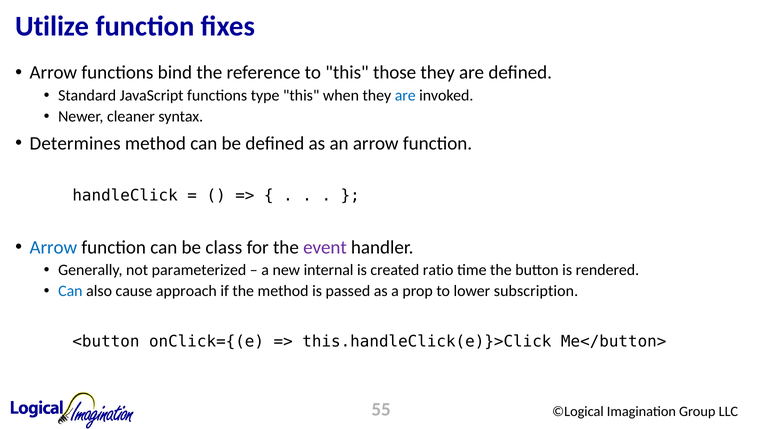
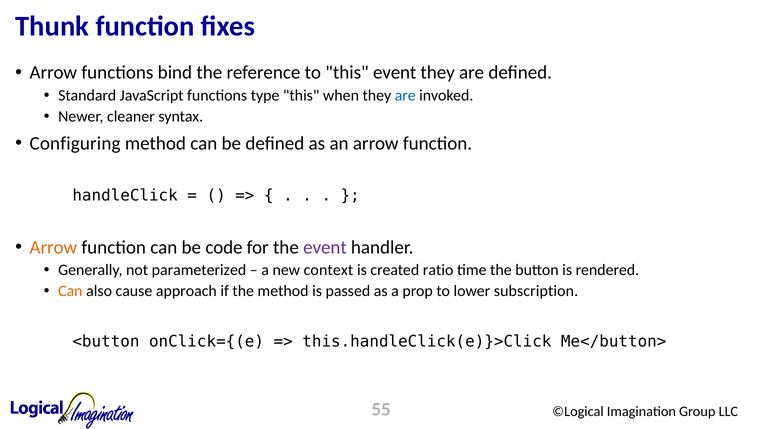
Utilize: Utilize -> Thunk
this those: those -> event
Determines: Determines -> Configuring
Arrow at (53, 247) colour: blue -> orange
class: class -> code
internal: internal -> context
Can at (70, 291) colour: blue -> orange
